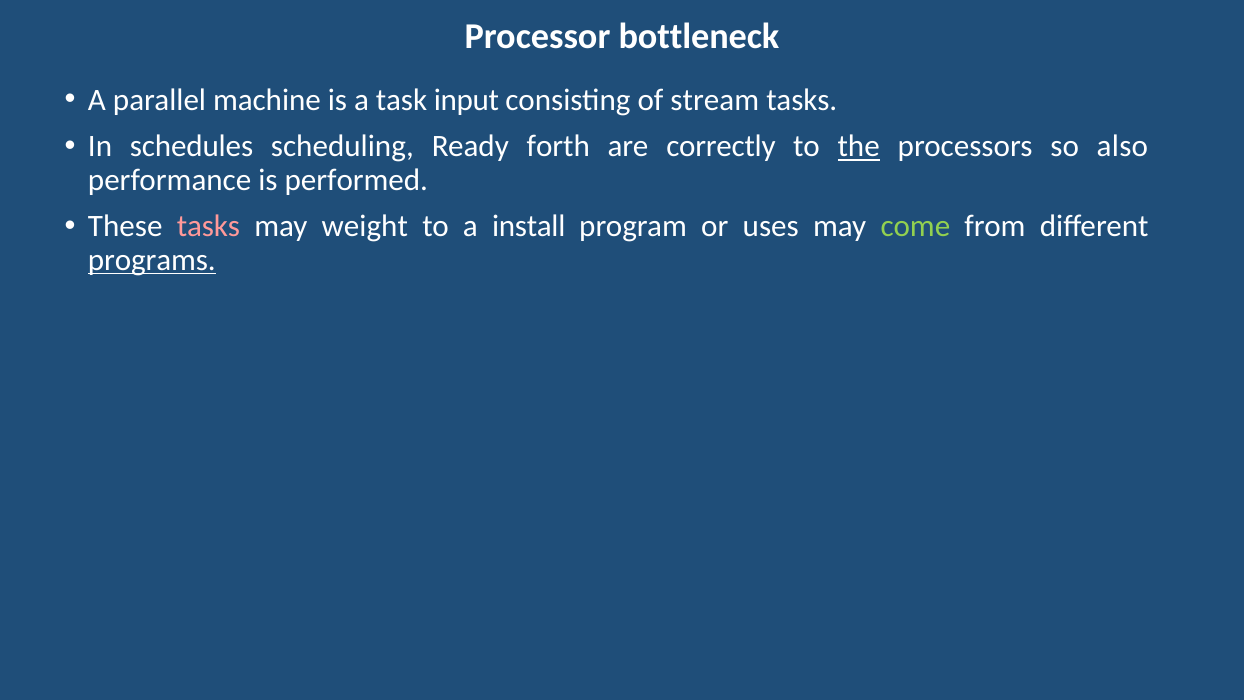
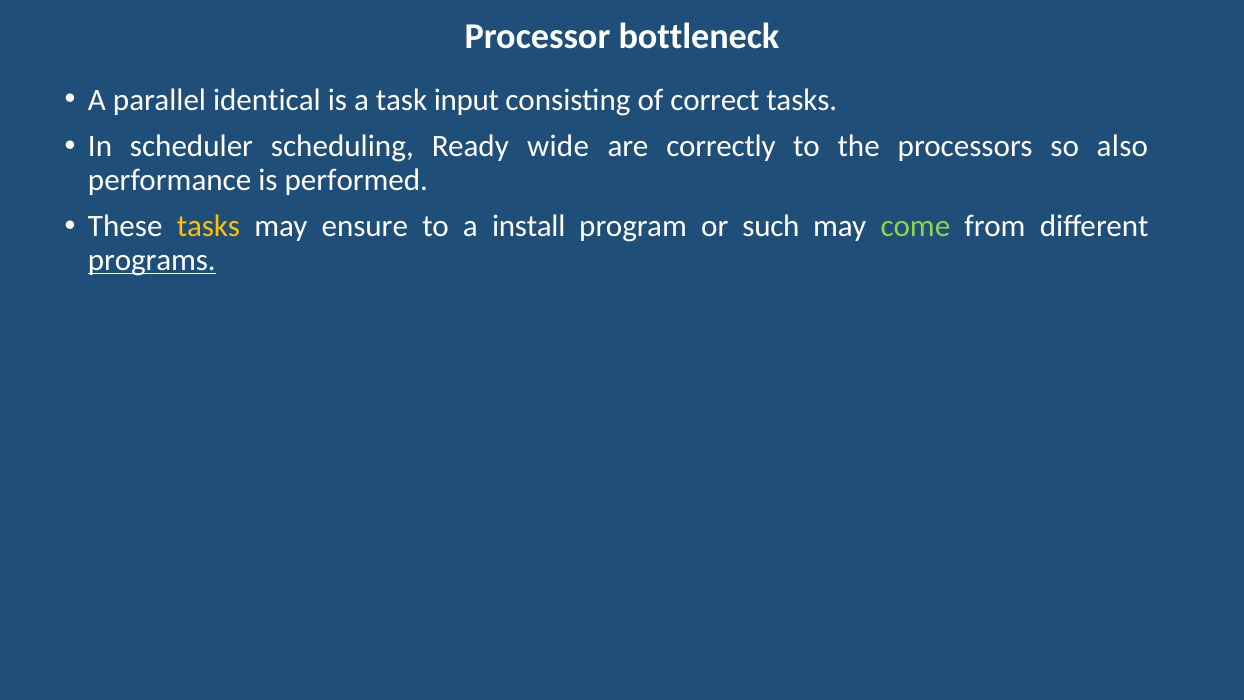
machine: machine -> identical
stream: stream -> correct
schedules: schedules -> scheduler
forth: forth -> wide
the underline: present -> none
tasks at (208, 226) colour: pink -> yellow
weight: weight -> ensure
uses: uses -> such
